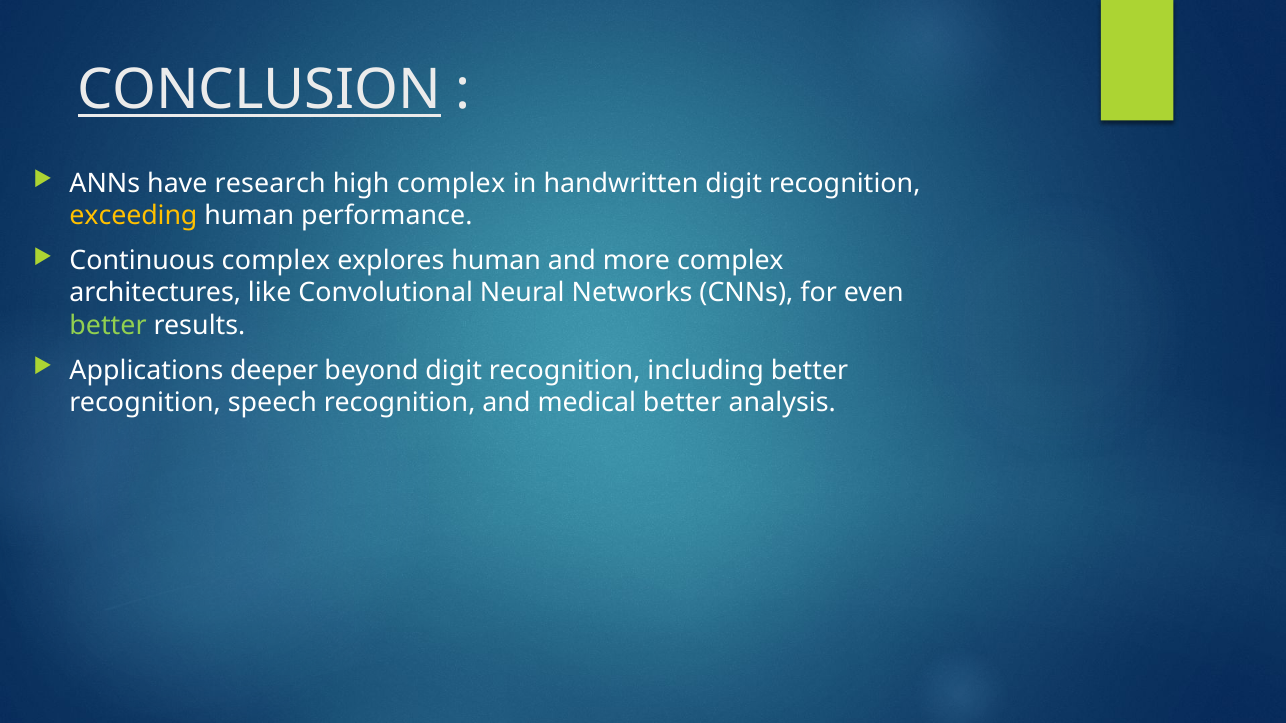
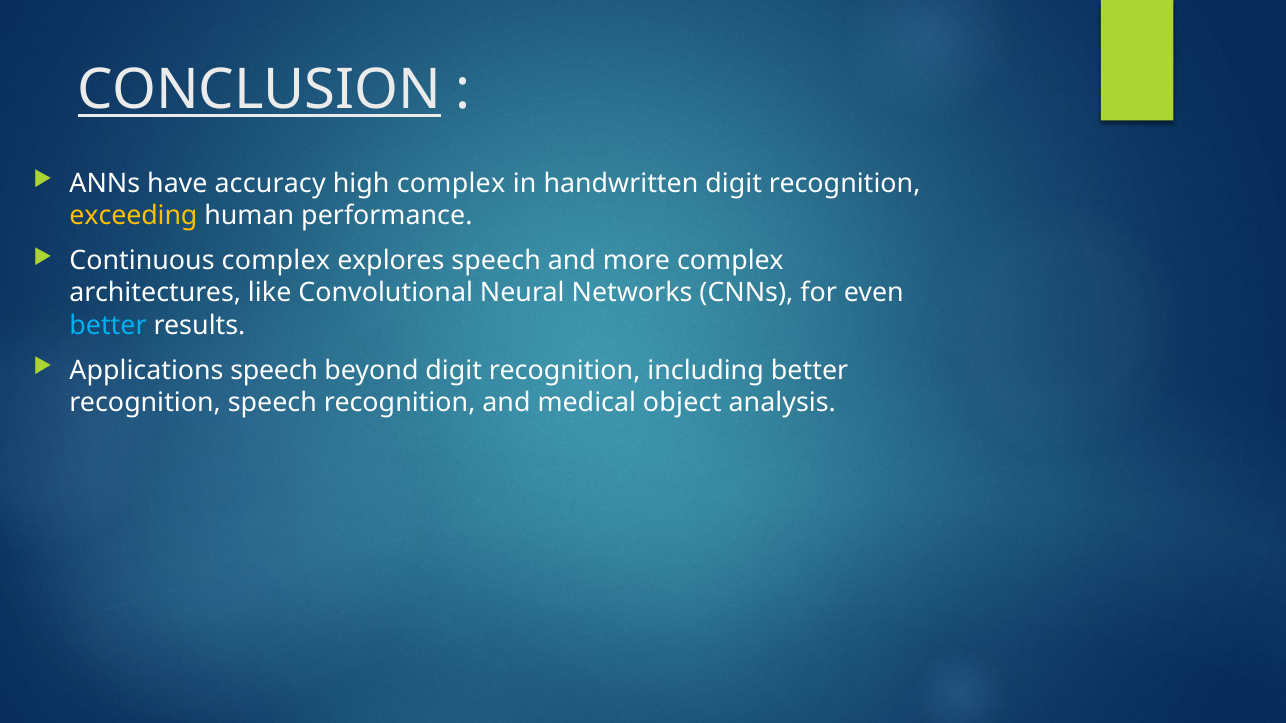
research: research -> accuracy
explores human: human -> speech
better at (108, 325) colour: light green -> light blue
Applications deeper: deeper -> speech
medical better: better -> object
